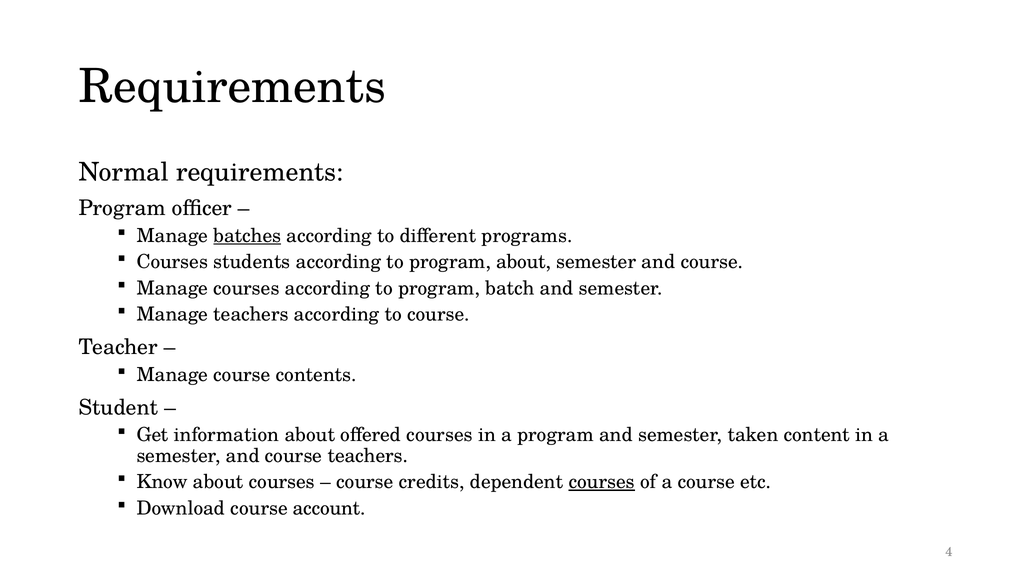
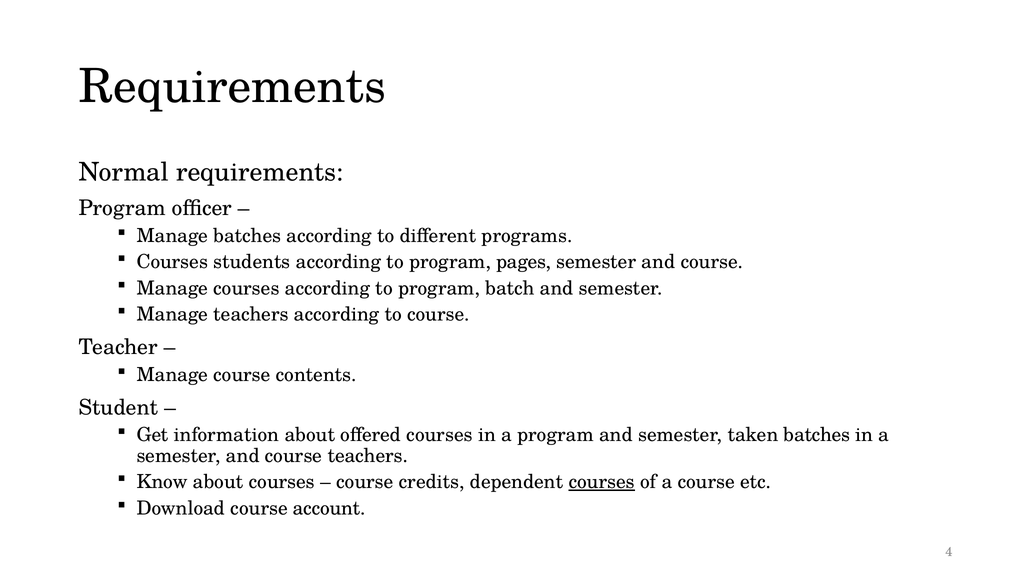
batches at (247, 236) underline: present -> none
program about: about -> pages
taken content: content -> batches
